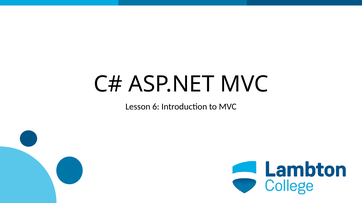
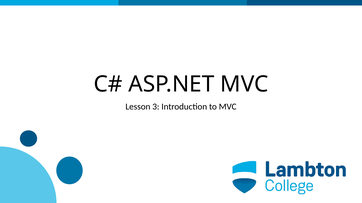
6: 6 -> 3
